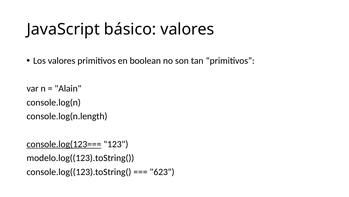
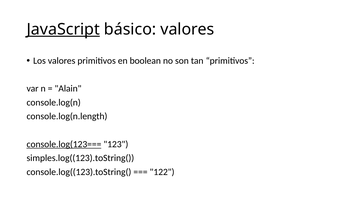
JavaScript underline: none -> present
modelo.log((123).toString(: modelo.log((123).toString( -> simples.log((123).toString(
623: 623 -> 122
